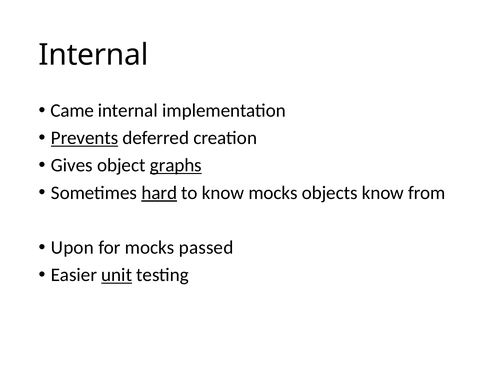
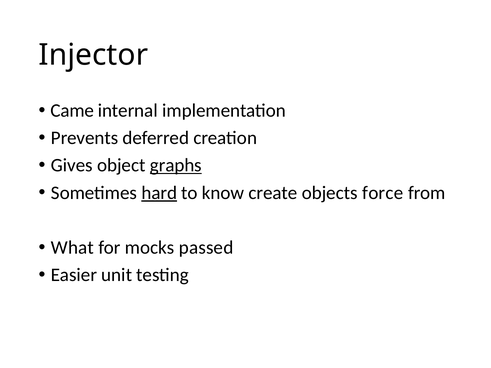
Internal at (94, 55): Internal -> Injector
Prevents underline: present -> none
know mocks: mocks -> create
objects know: know -> force
Upon: Upon -> What
unit underline: present -> none
